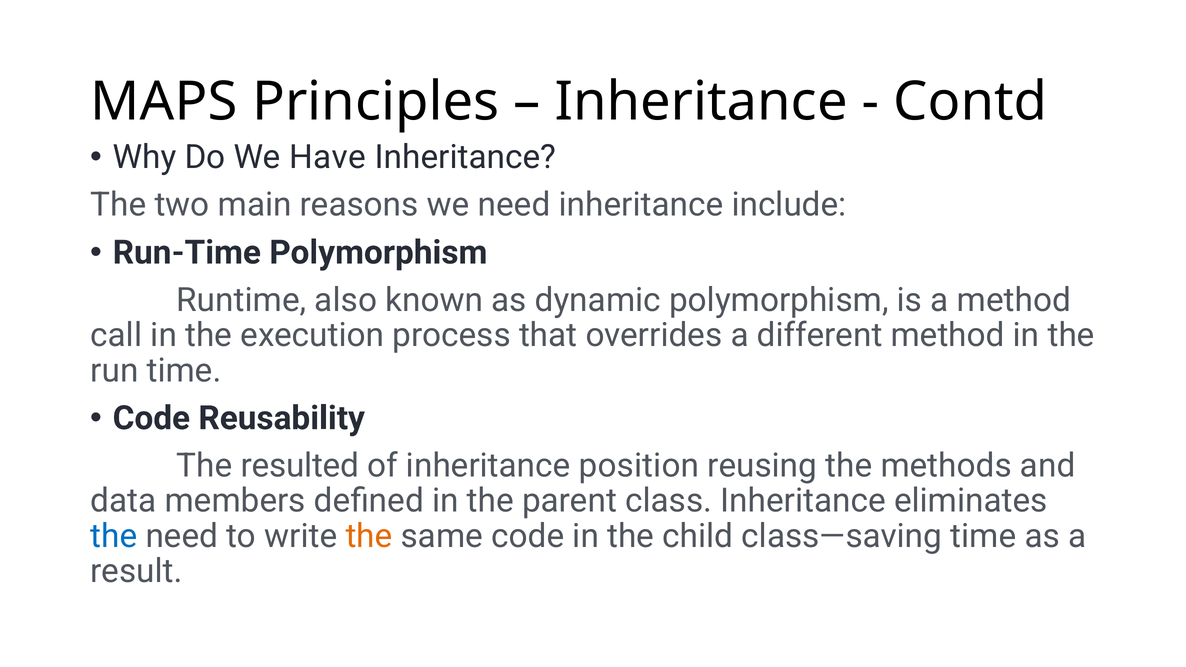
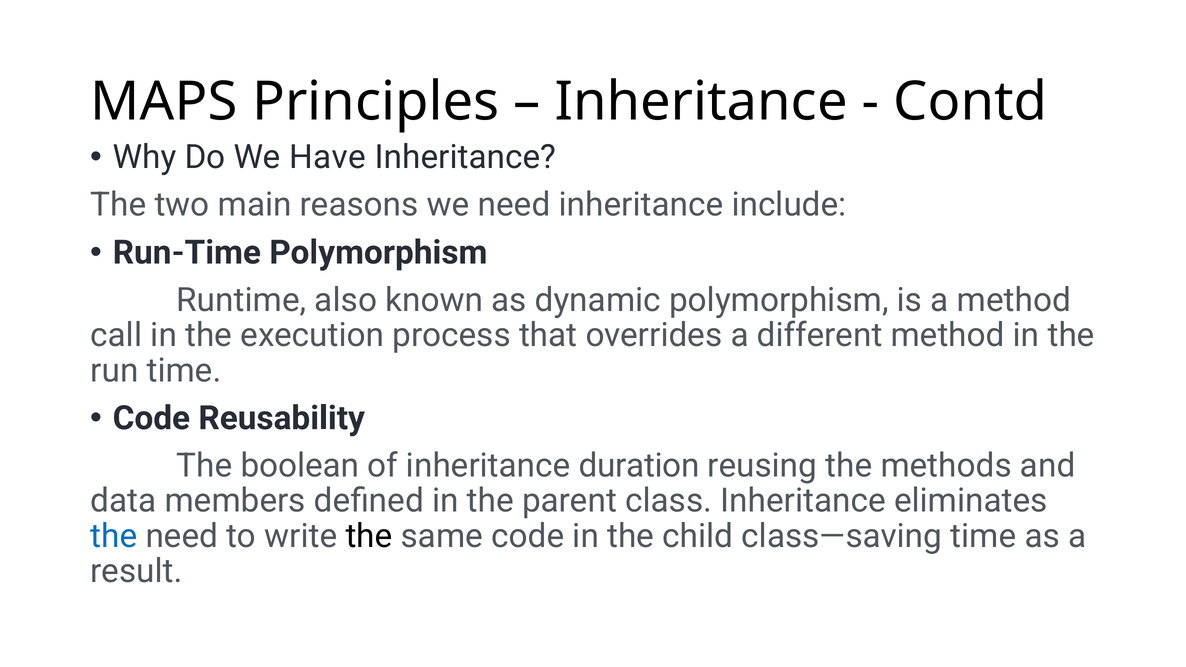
resulted: resulted -> boolean
position: position -> duration
the at (369, 536) colour: orange -> black
